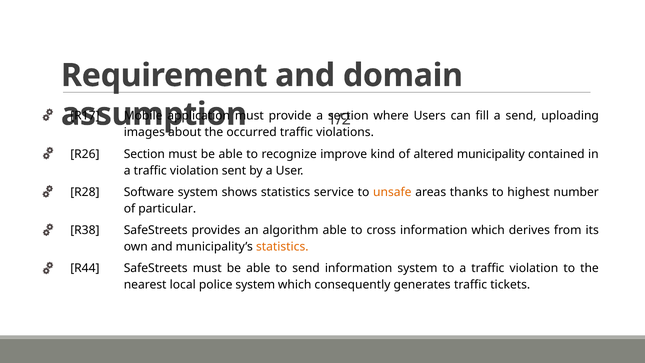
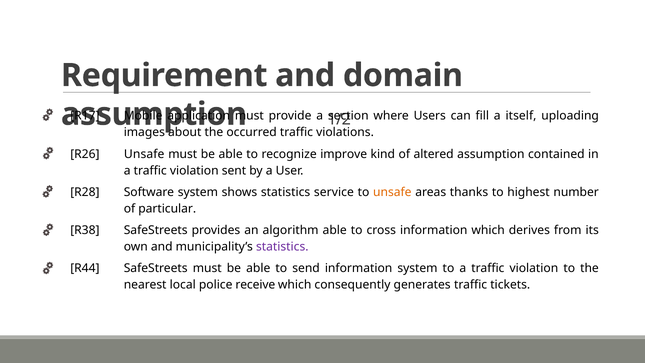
a send: send -> itself
R26 Section: Section -> Unsafe
altered municipality: municipality -> assumption
statistics at (282, 247) colour: orange -> purple
police system: system -> receive
